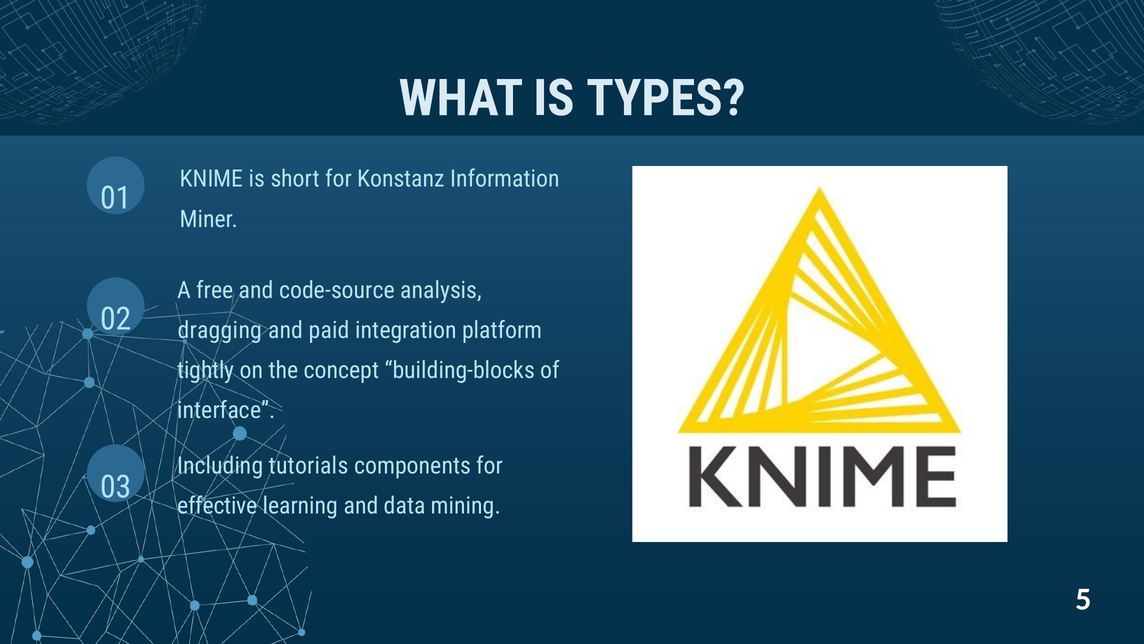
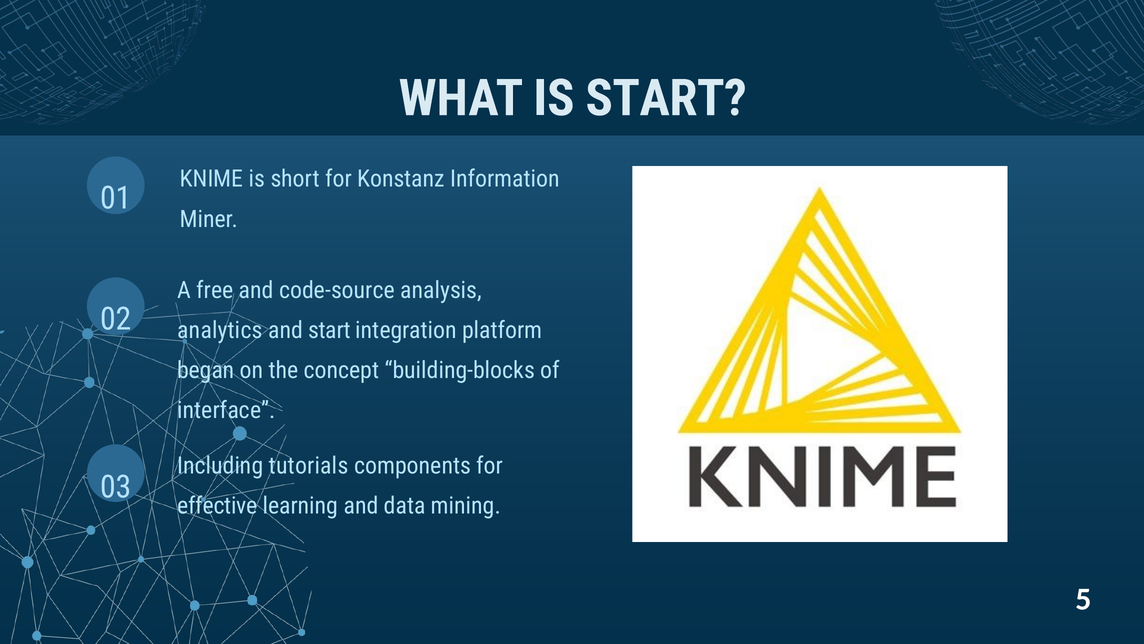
IS TYPES: TYPES -> START
dragging: dragging -> analytics
and paid: paid -> start
tightly: tightly -> began
